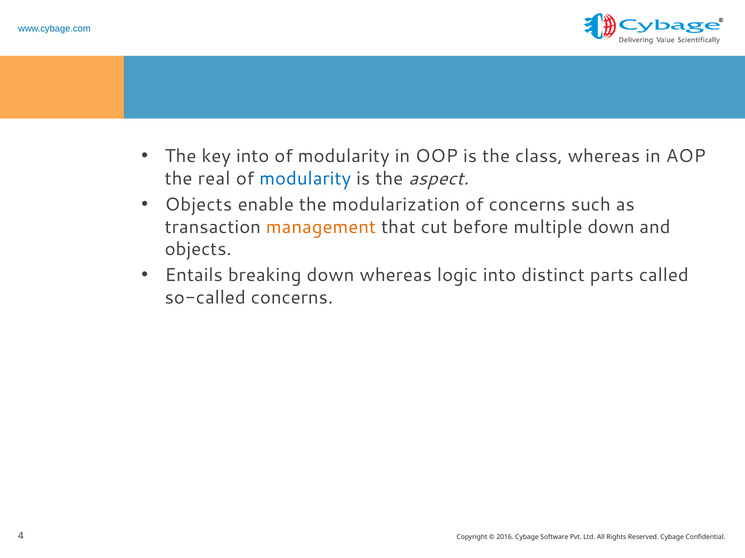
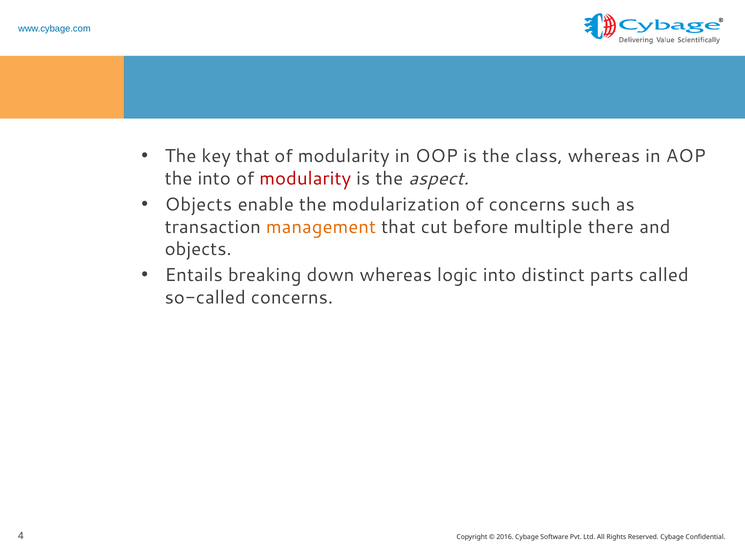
key into: into -> that
the real: real -> into
modularity at (305, 179) colour: blue -> red
multiple down: down -> there
